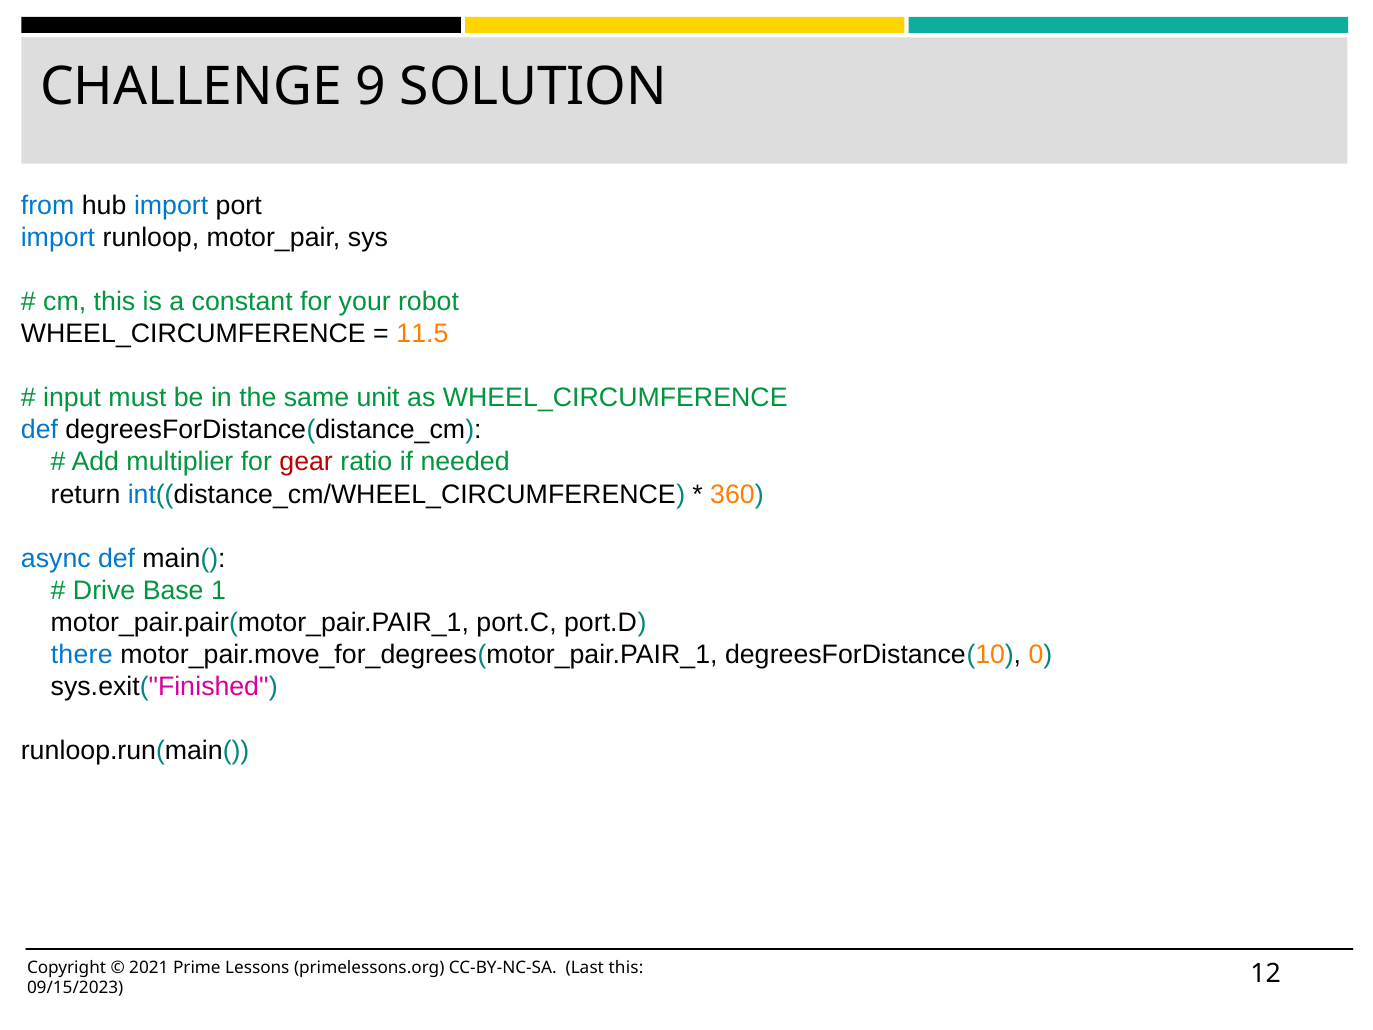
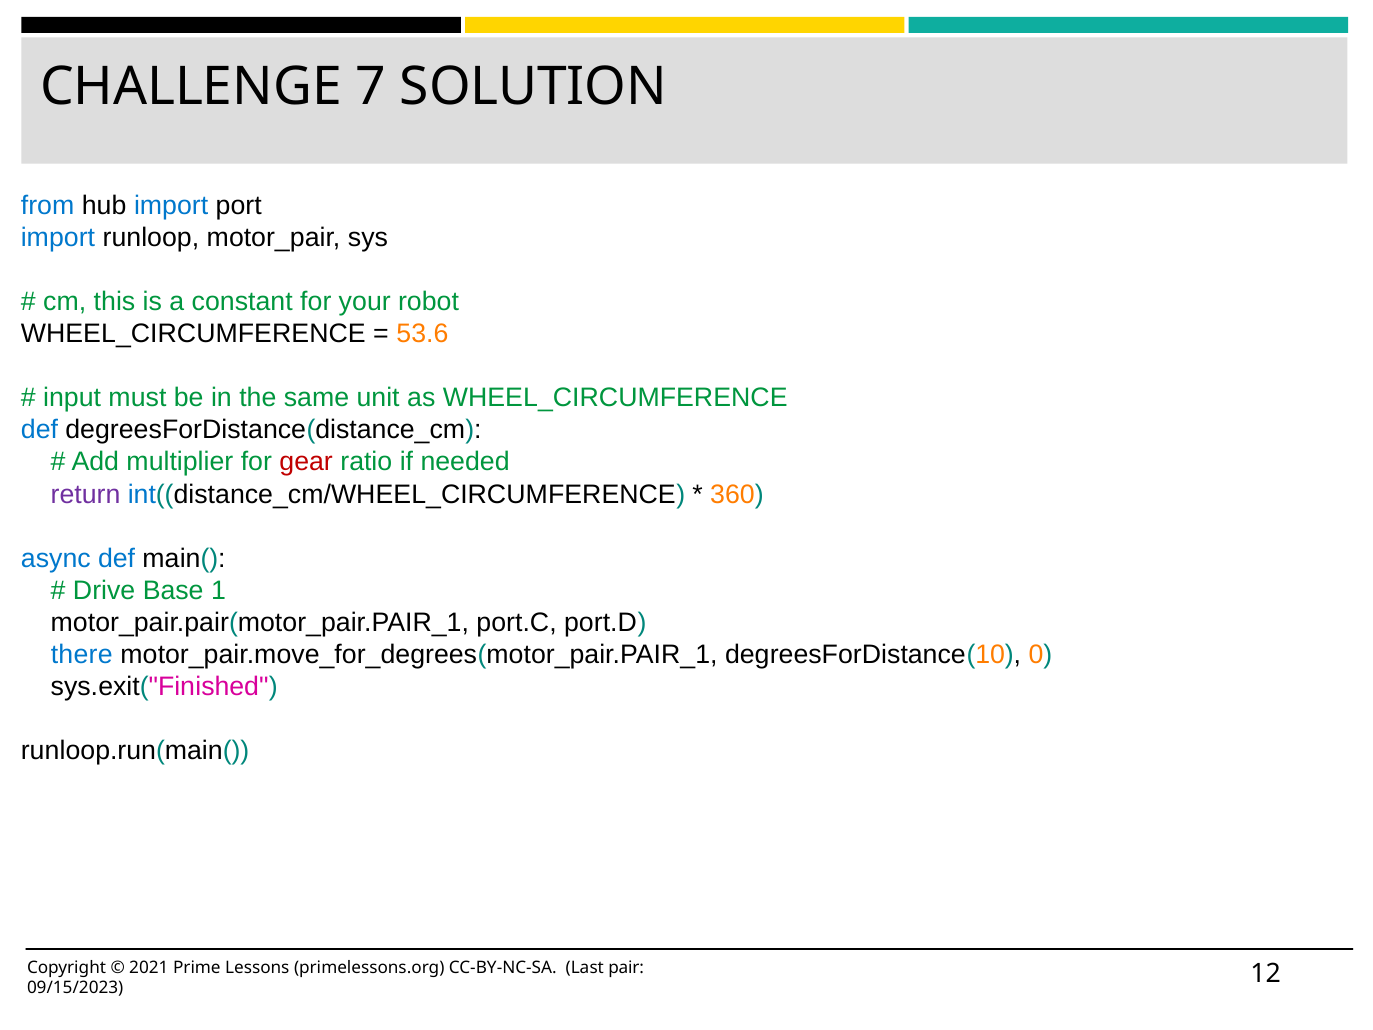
9: 9 -> 7
11.5: 11.5 -> 53.6
return colour: black -> purple
Last this: this -> pair
